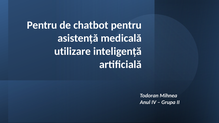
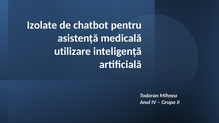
Pentru at (42, 25): Pentru -> Izolate
